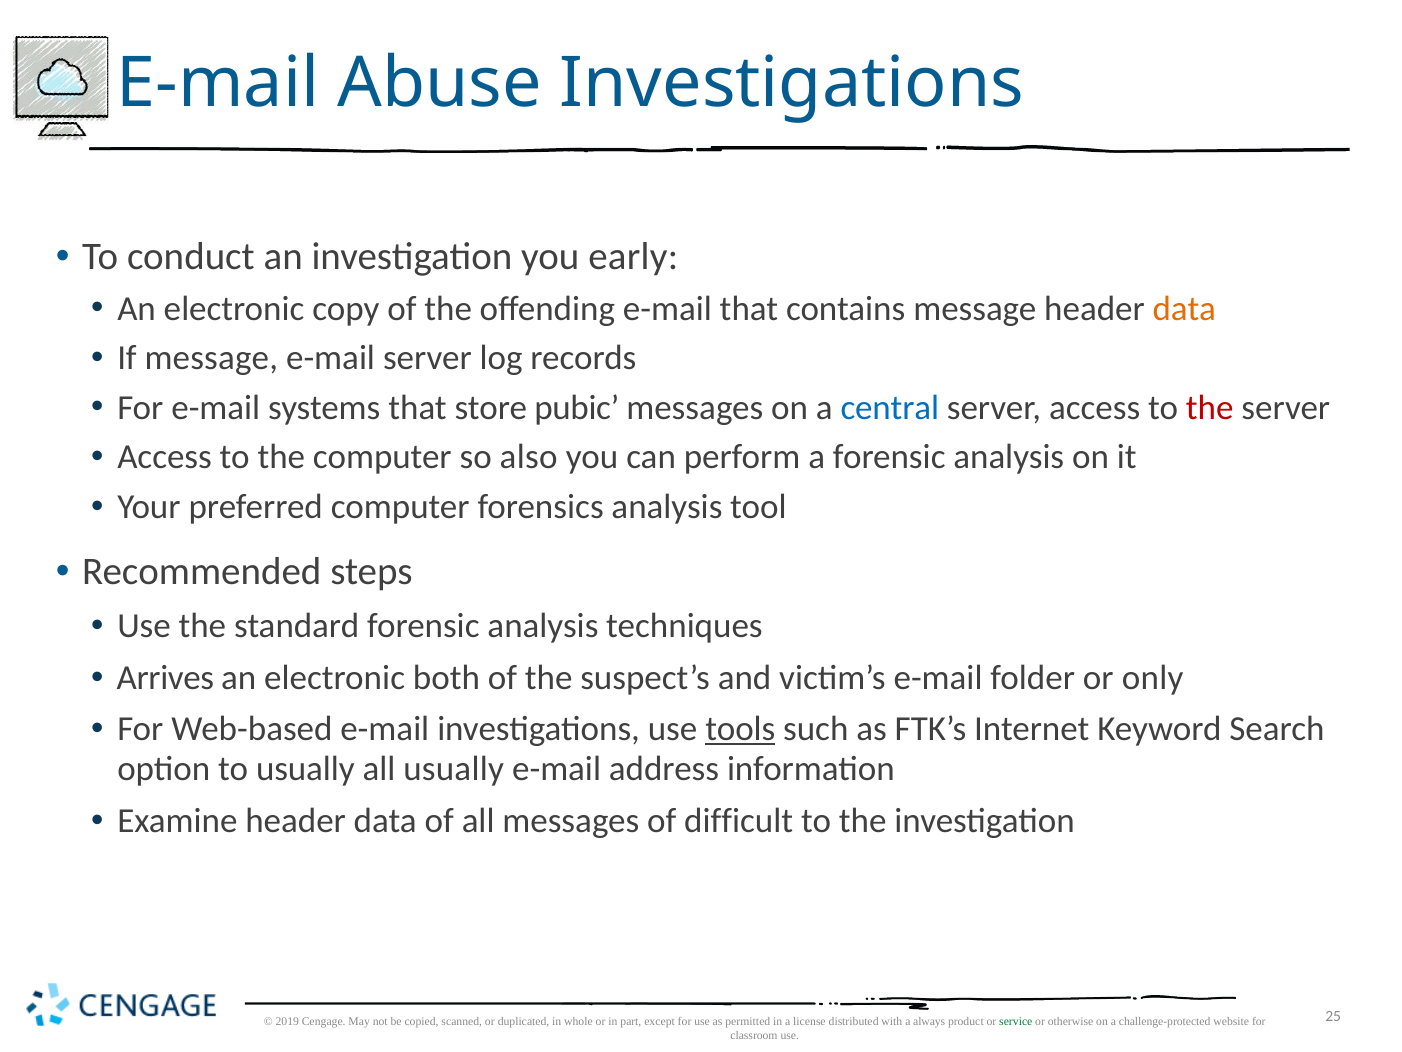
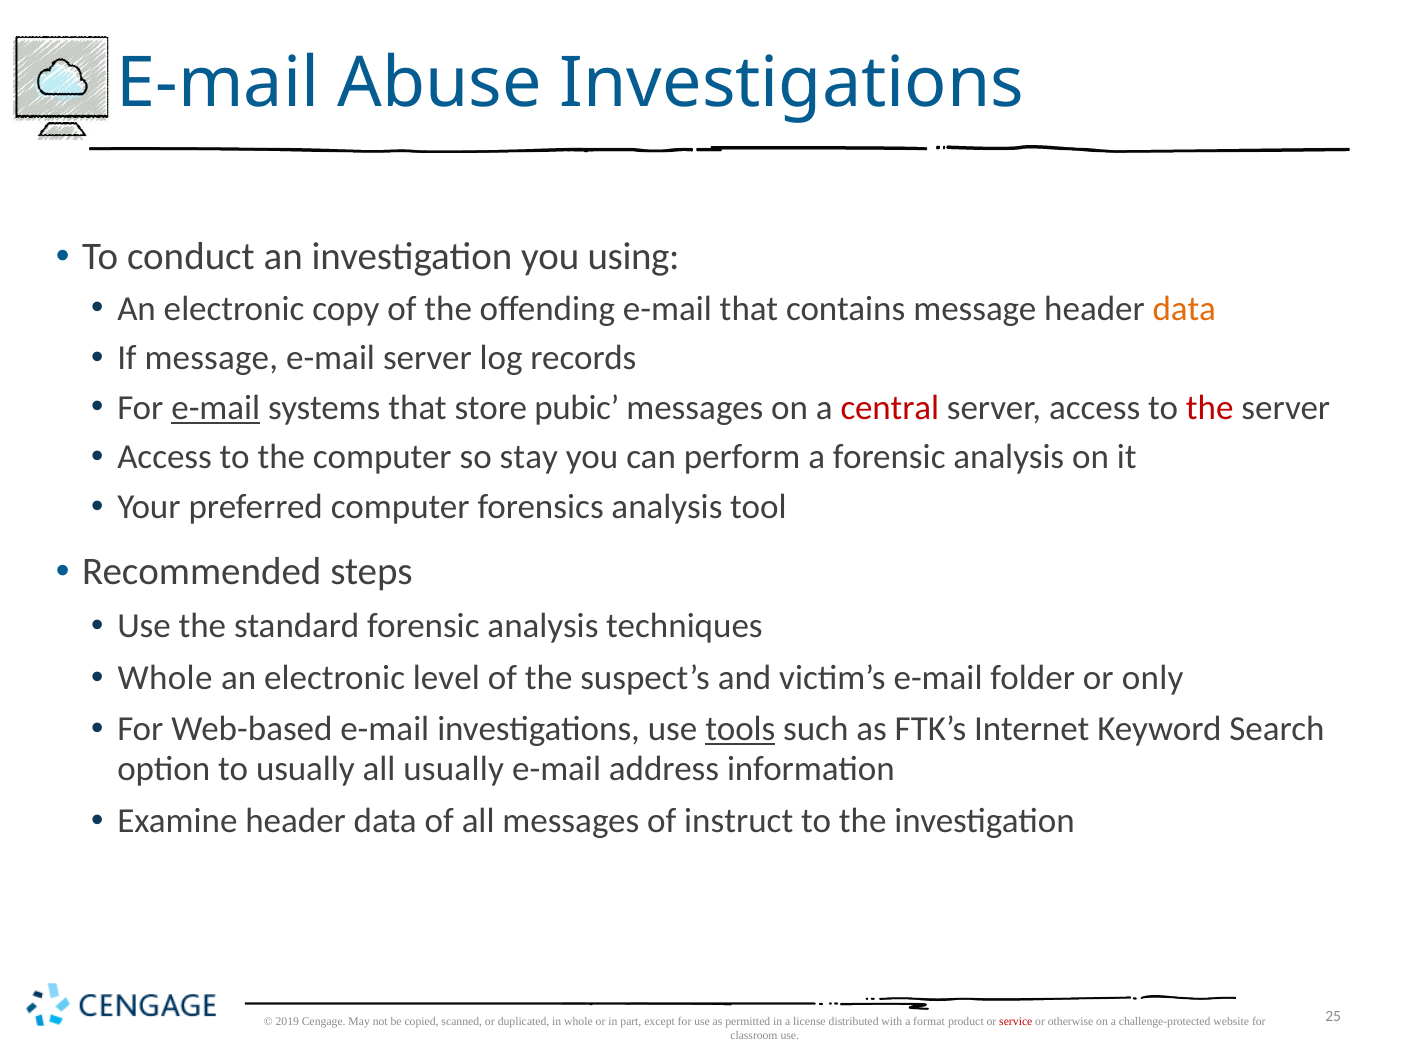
early: early -> using
e-mail at (216, 407) underline: none -> present
central colour: blue -> red
also: also -> stay
Arrives at (165, 677): Arrives -> Whole
both: both -> level
difficult: difficult -> instruct
always: always -> format
service colour: green -> red
